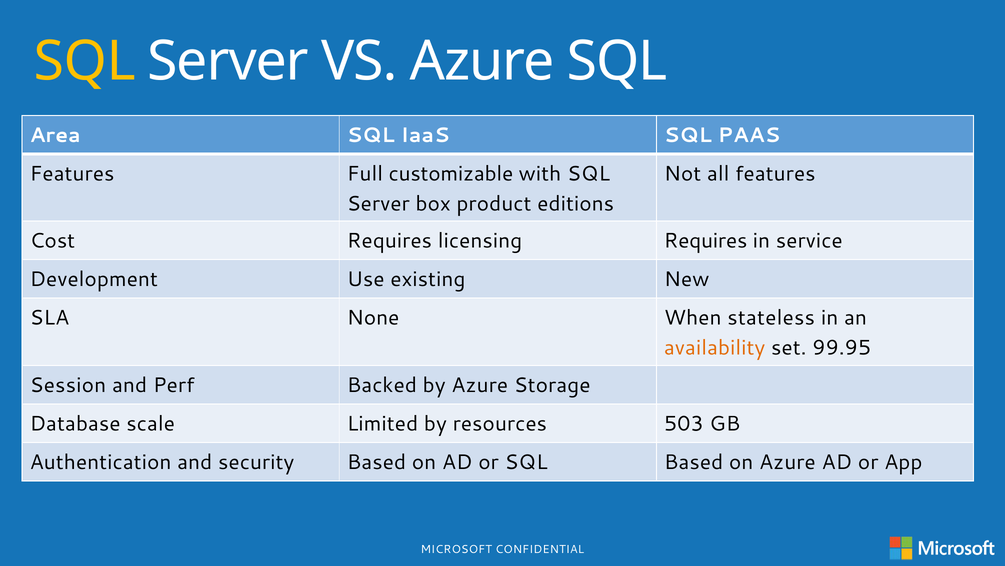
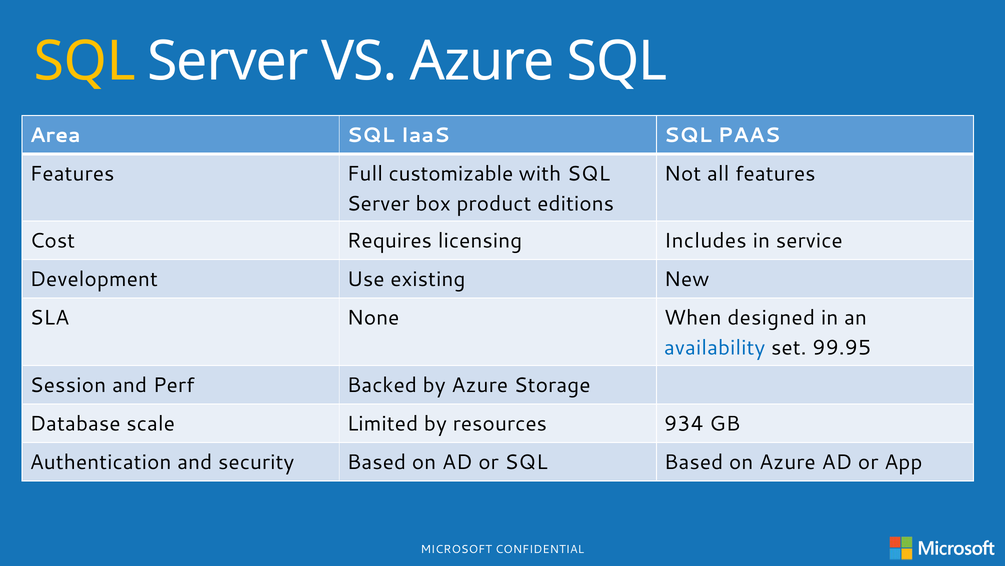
licensing Requires: Requires -> Includes
stateless: stateless -> designed
availability colour: orange -> blue
503: 503 -> 934
